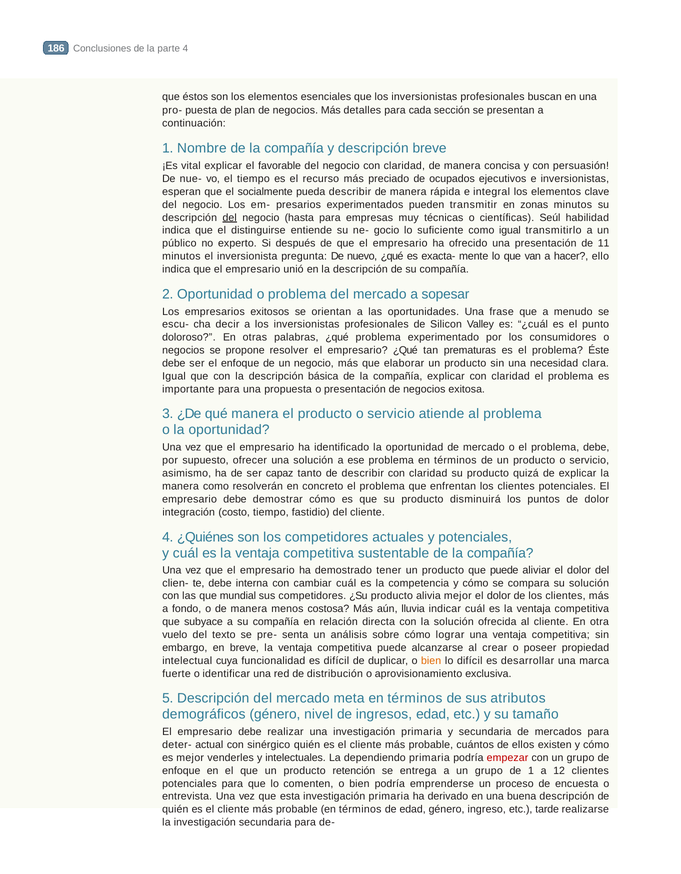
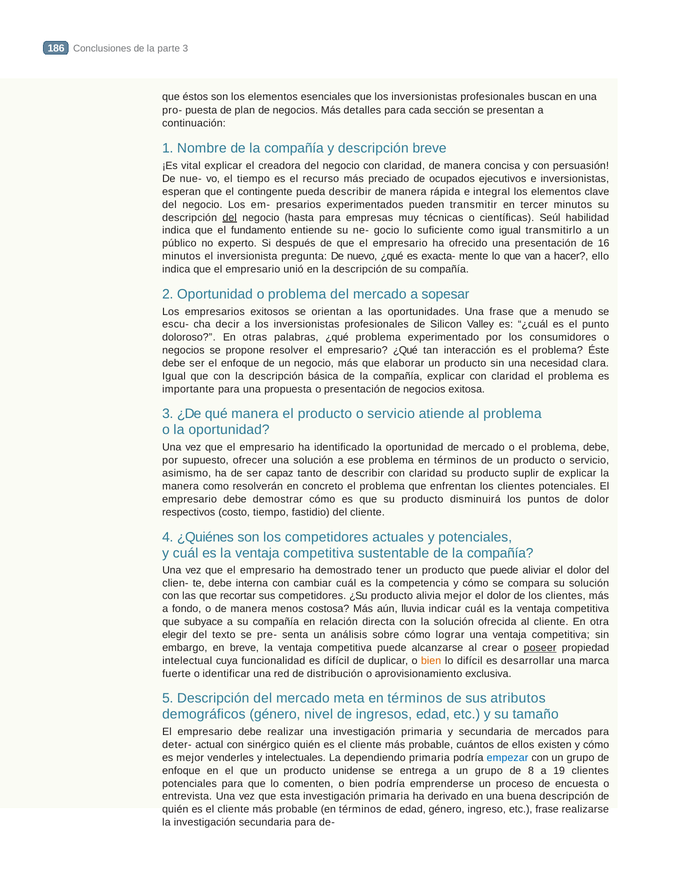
parte 4: 4 -> 3
favorable: favorable -> creadora
socialmente: socialmente -> contingente
zonas: zonas -> tercer
distinguirse: distinguirse -> fundamento
11: 11 -> 16
prematuras: prematuras -> interacción
quizá: quizá -> suplir
integración: integración -> respectivos
mundial: mundial -> recortar
vuelo: vuelo -> elegir
poseer underline: none -> present
empezar colour: red -> blue
retención: retención -> unidense
de 1: 1 -> 8
12: 12 -> 19
etc tarde: tarde -> frase
